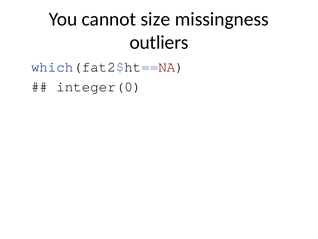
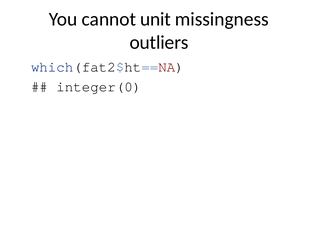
size: size -> unit
